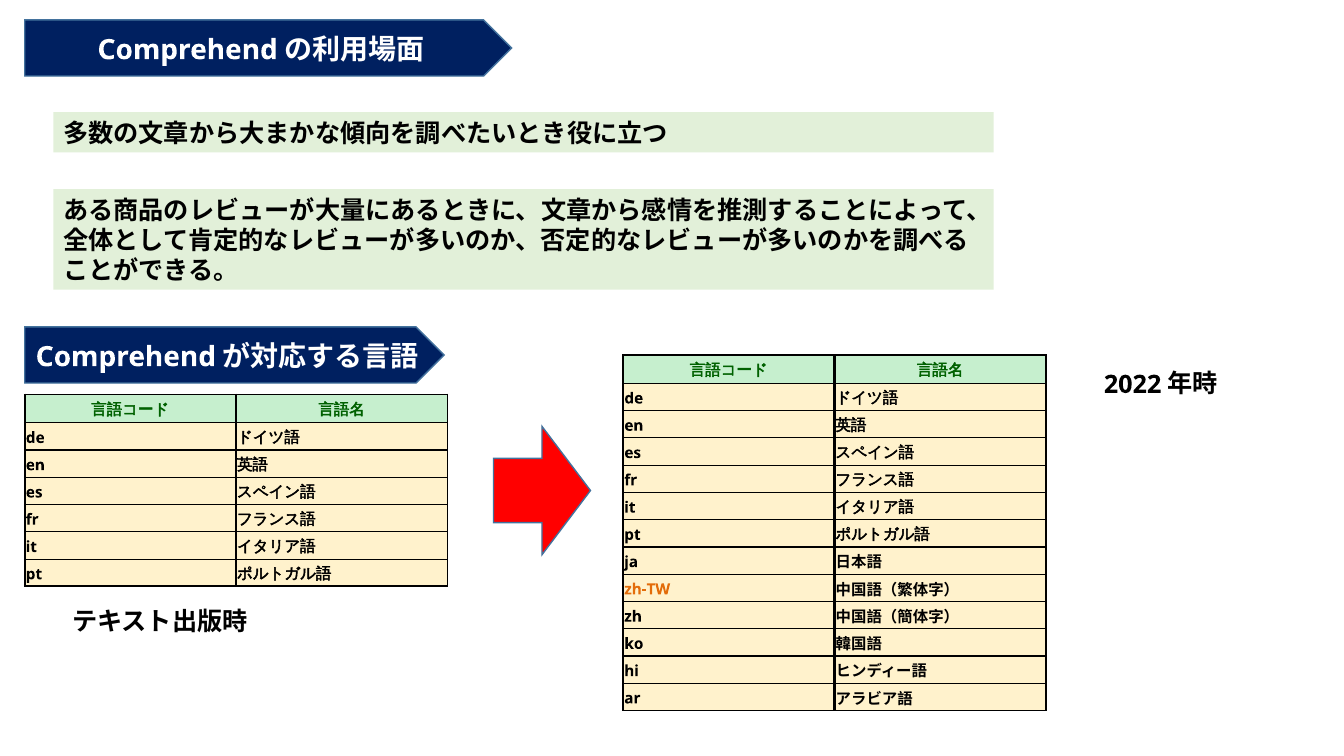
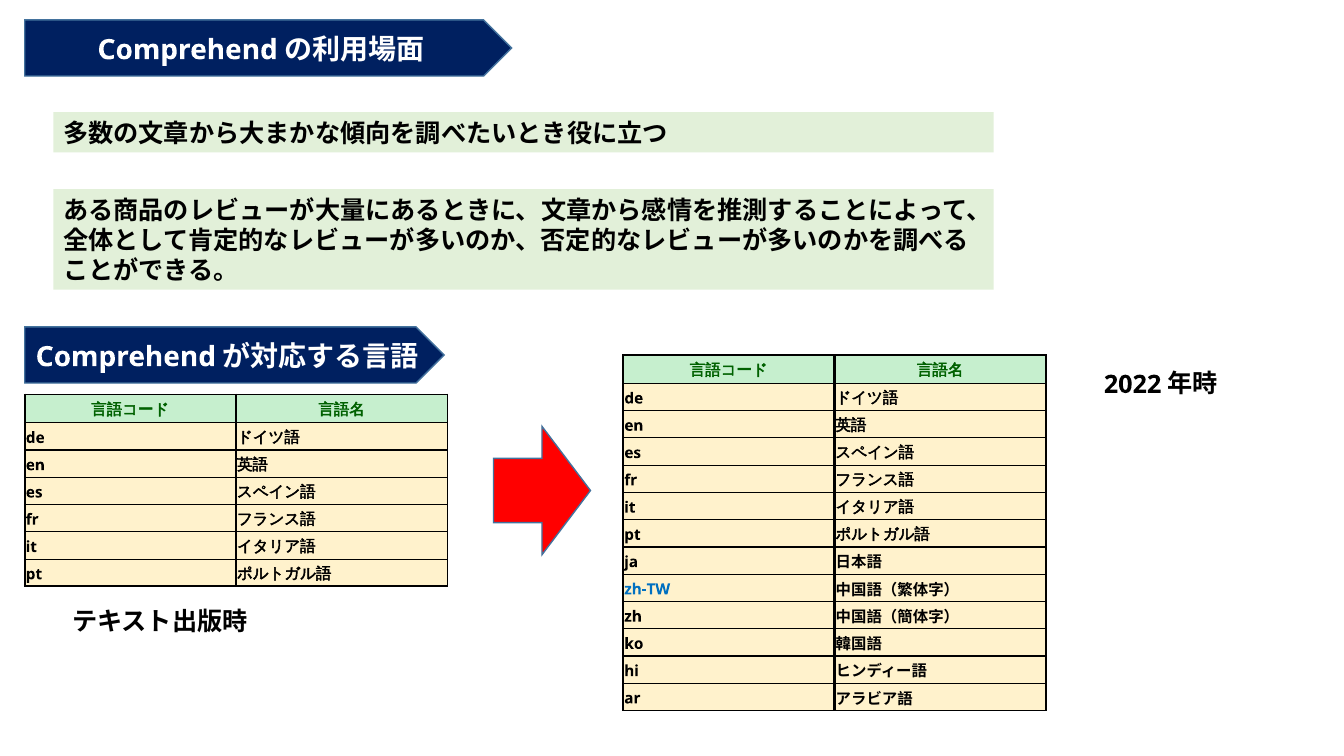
zh-TW colour: orange -> blue
